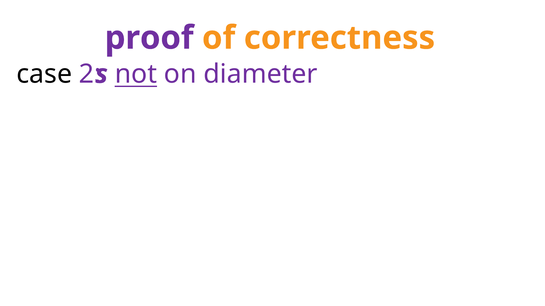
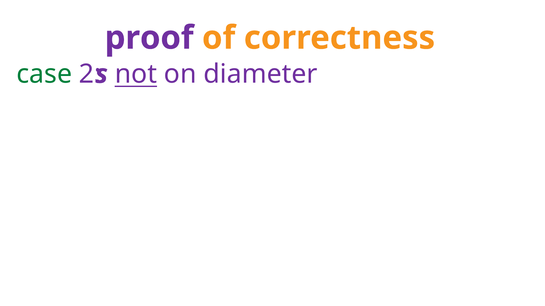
case colour: black -> green
